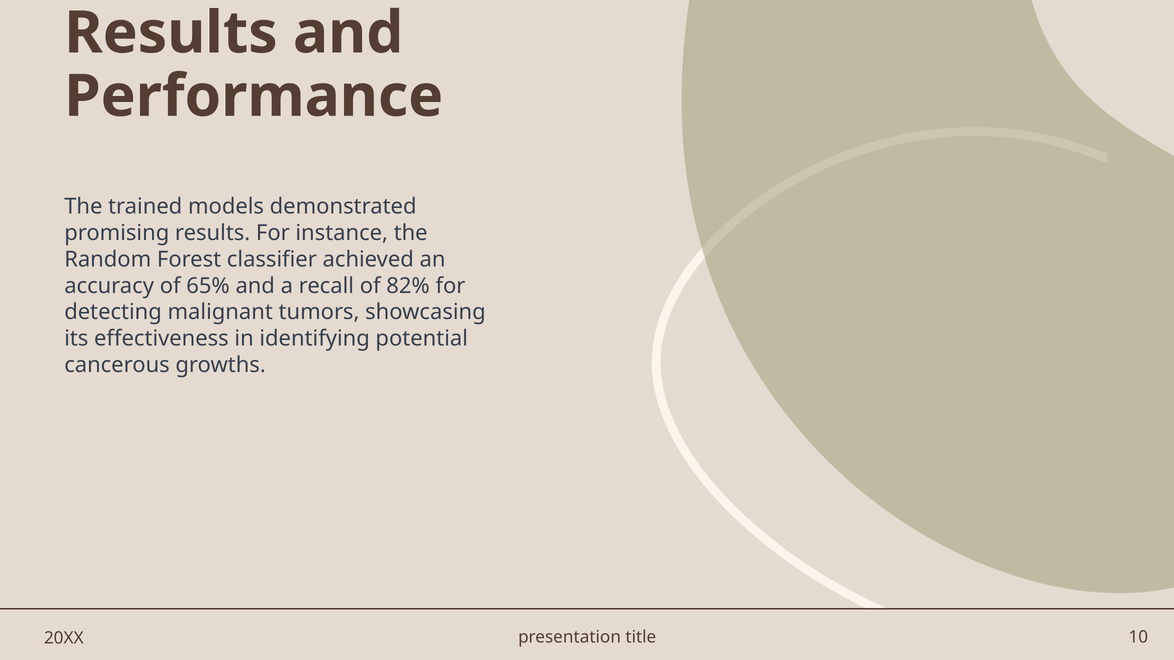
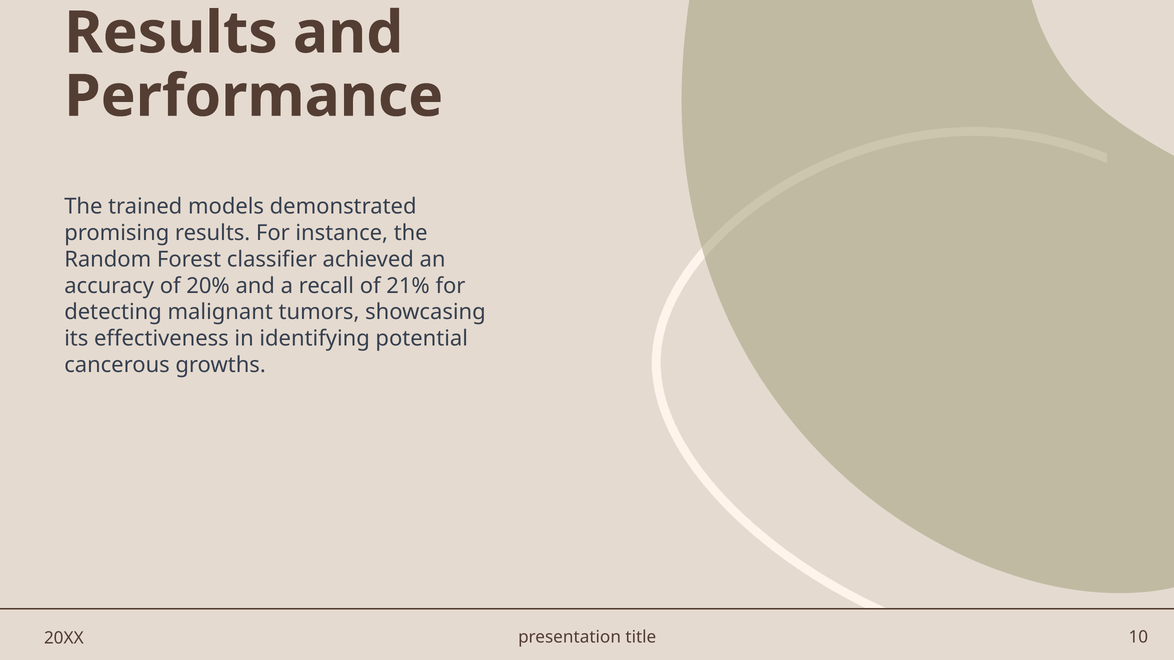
65%: 65% -> 20%
82%: 82% -> 21%
